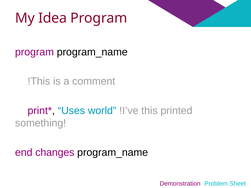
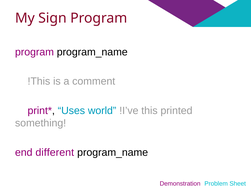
Idea: Idea -> Sign
changes: changes -> different
